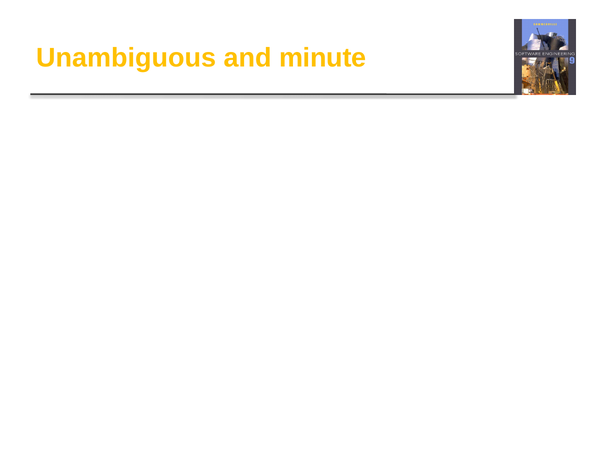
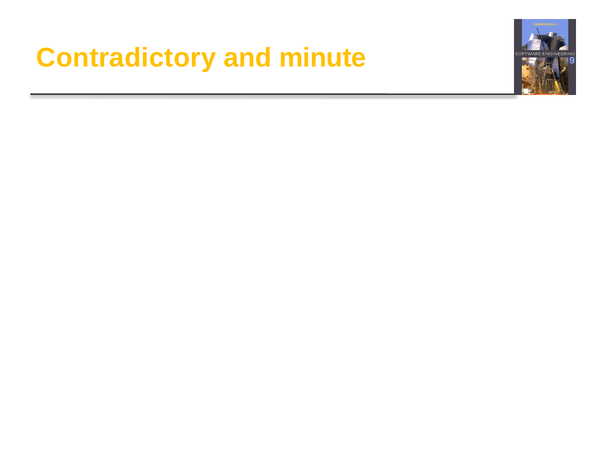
Unambiguous: Unambiguous -> Contradictory
